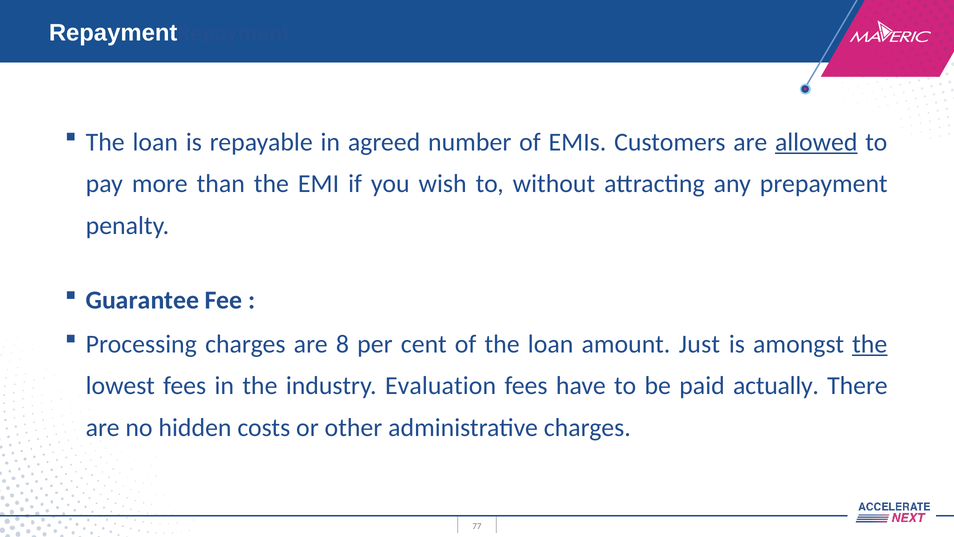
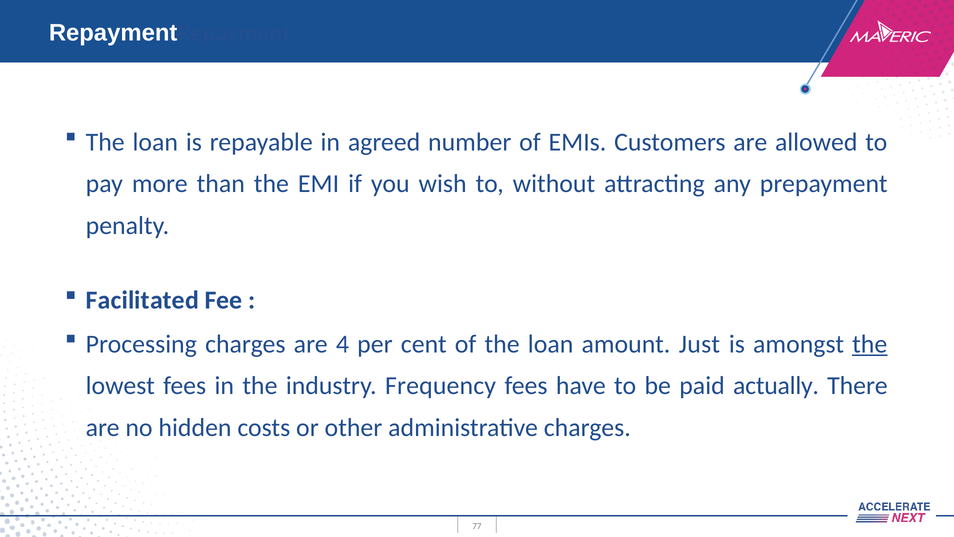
allowed underline: present -> none
Guarantee: Guarantee -> Facilitated
8: 8 -> 4
Evaluation: Evaluation -> Frequency
